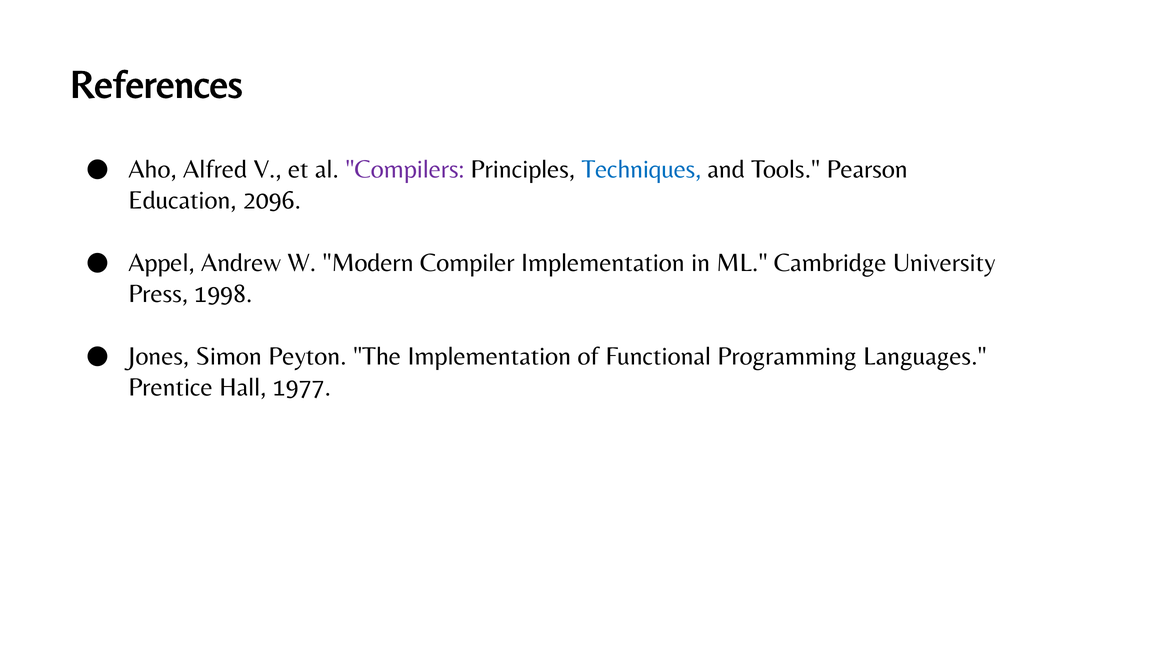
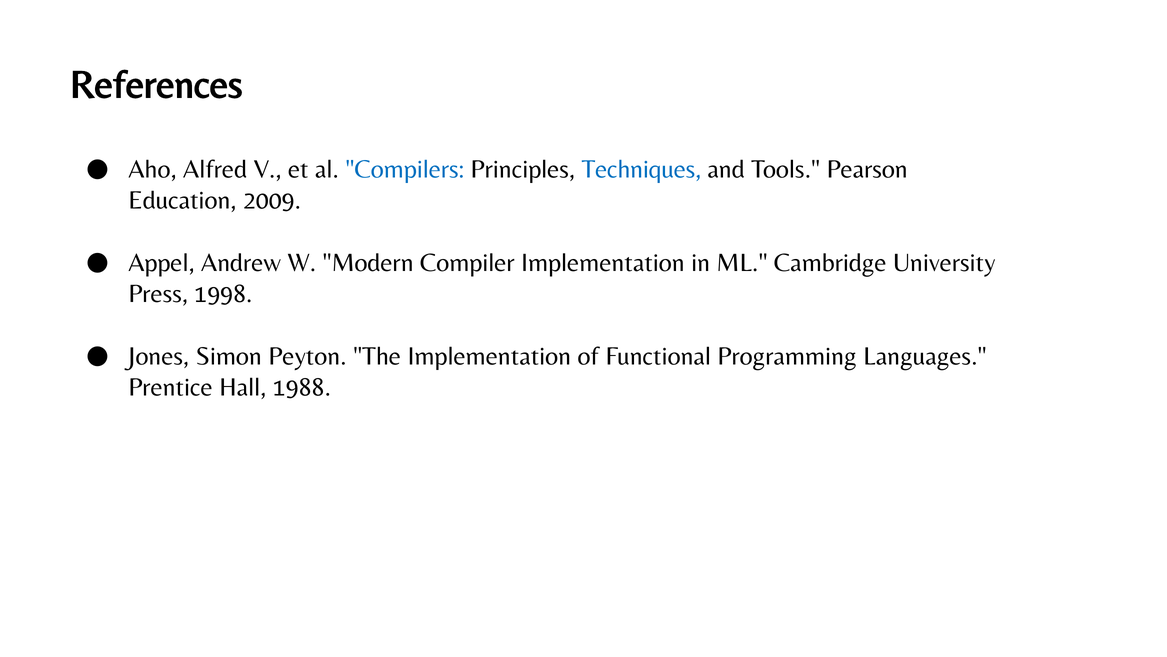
Compilers colour: purple -> blue
2096: 2096 -> 2009
1977: 1977 -> 1988
